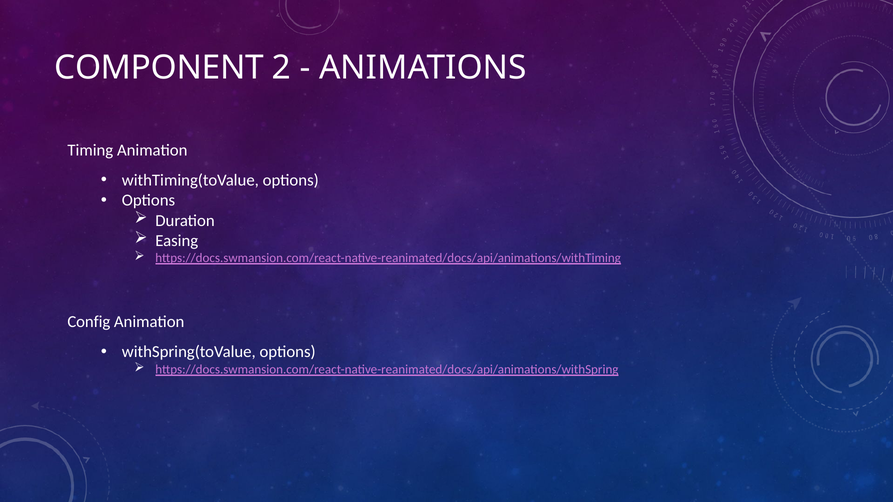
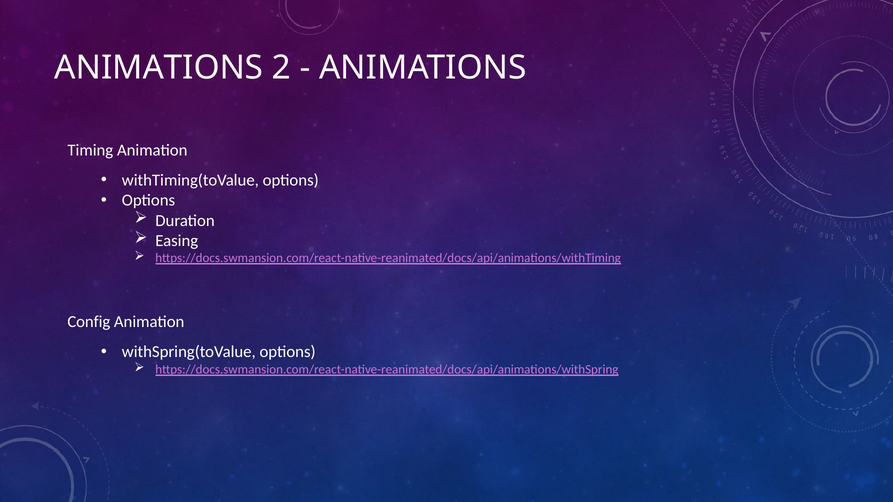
COMPONENT at (159, 68): COMPONENT -> ANIMATIONS
